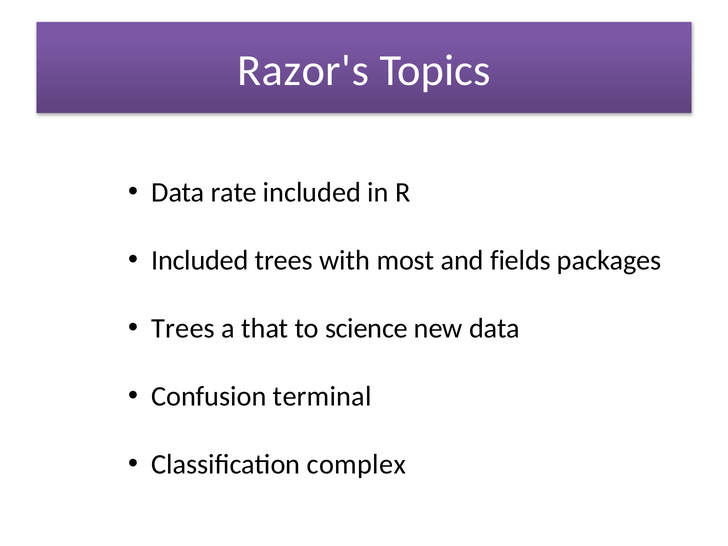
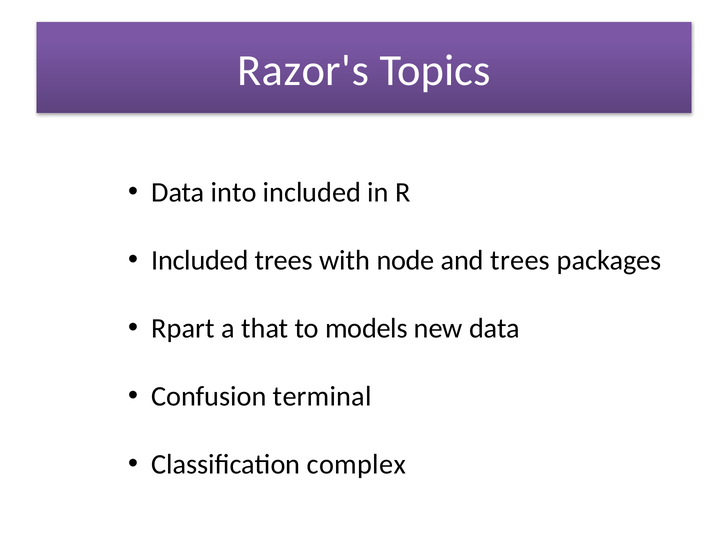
rate: rate -> into
most: most -> node
and fields: fields -> trees
Trees at (183, 328): Trees -> Rpart
science: science -> models
